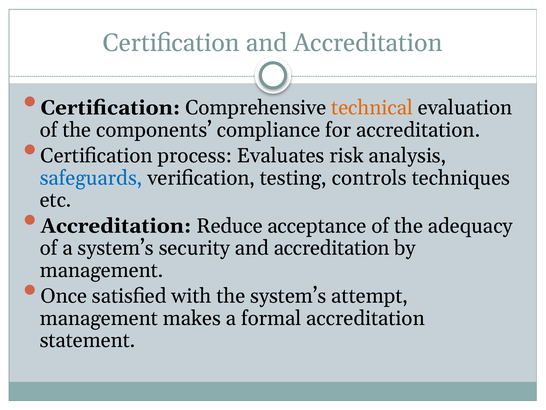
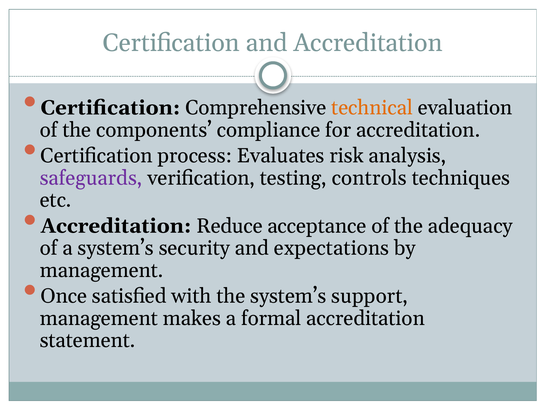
safeguards colour: blue -> purple
security and accreditation: accreditation -> expectations
attempt: attempt -> support
